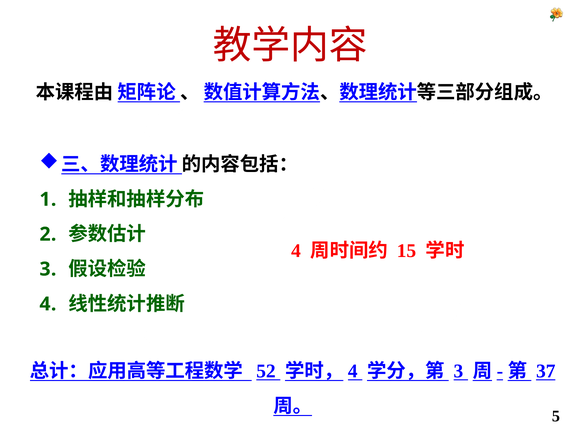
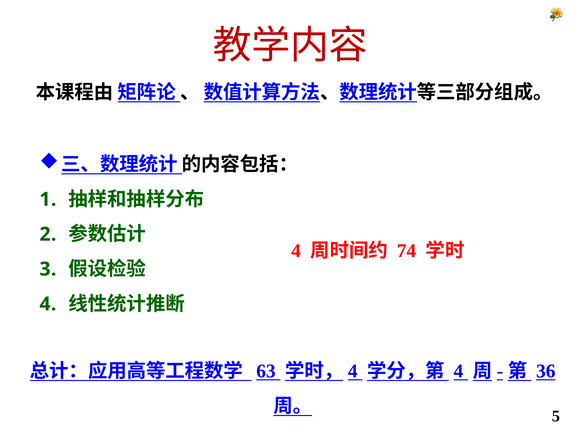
15: 15 -> 74
52: 52 -> 63
3 at (458, 371): 3 -> 4
37: 37 -> 36
